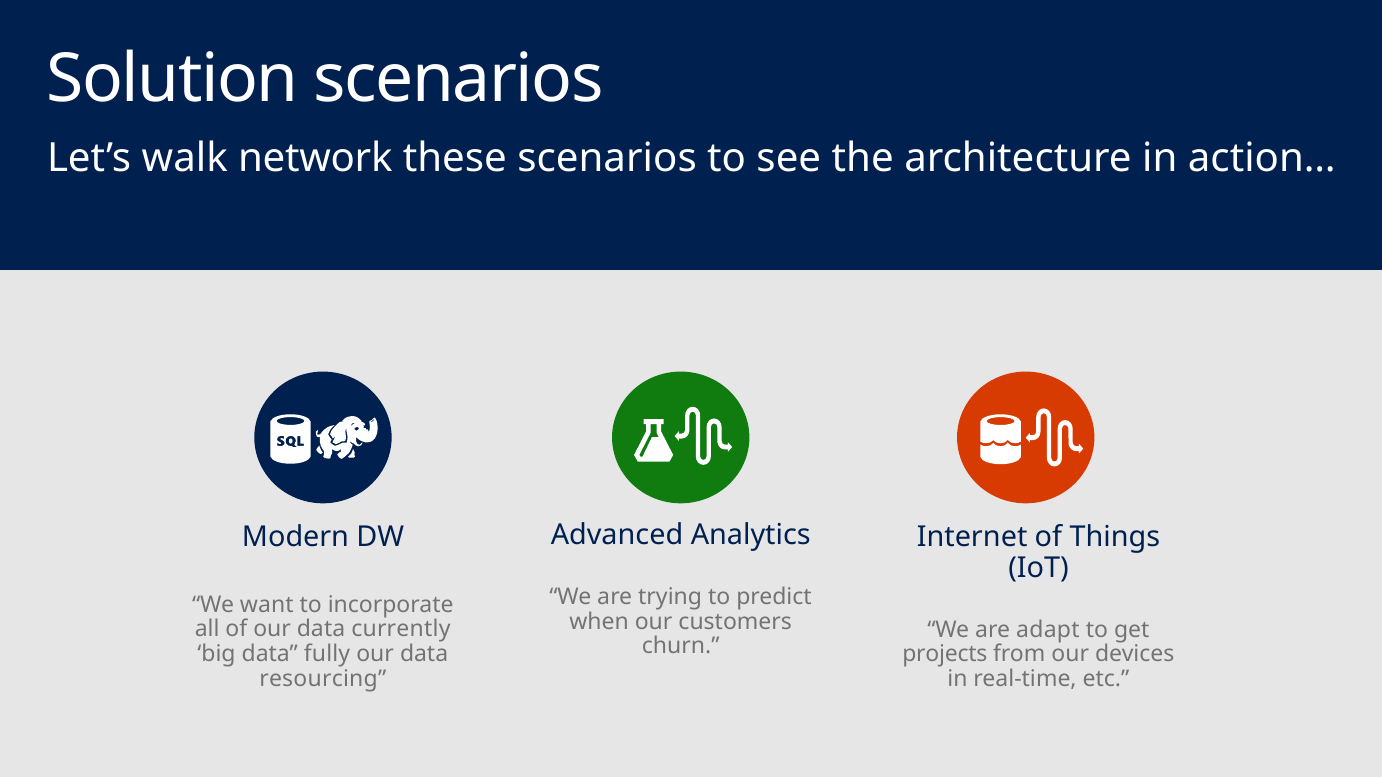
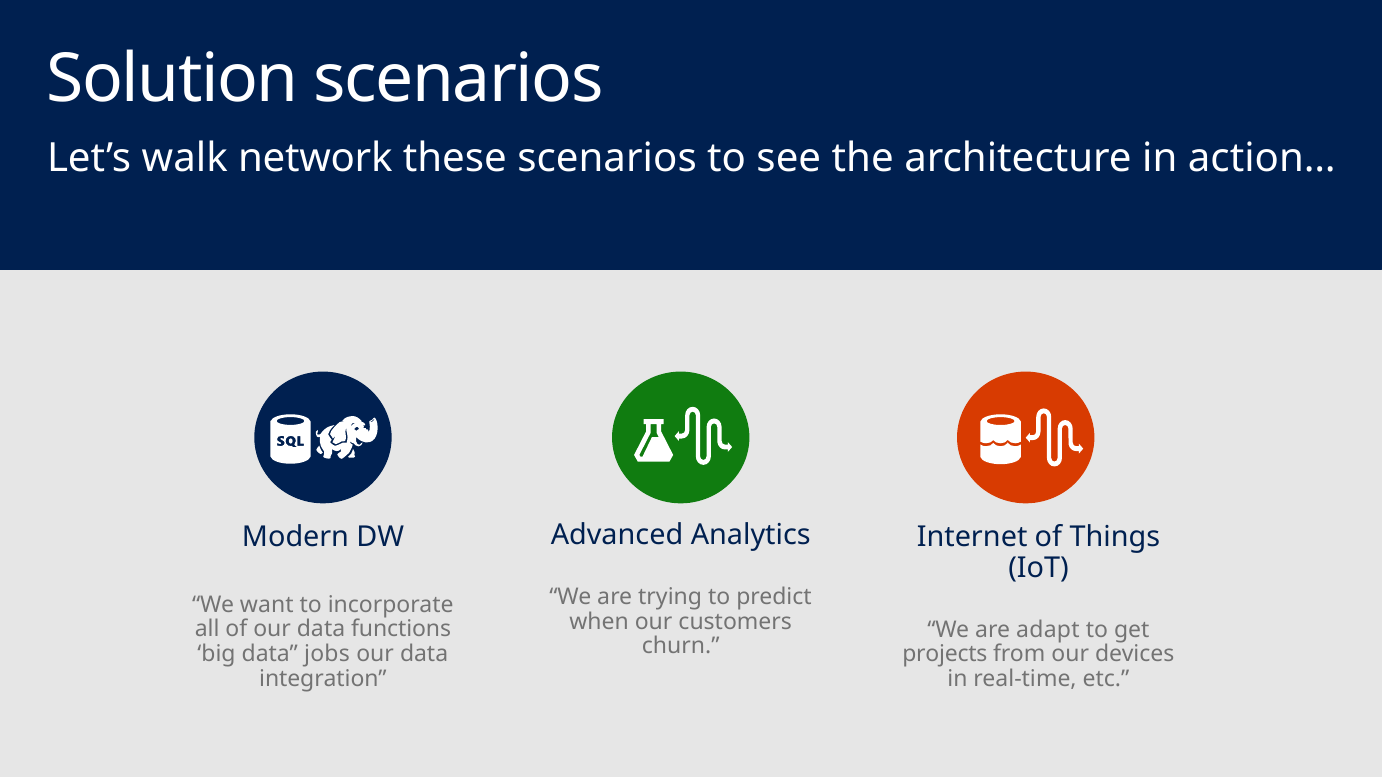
currently: currently -> functions
fully: fully -> jobs
resourcing: resourcing -> integration
